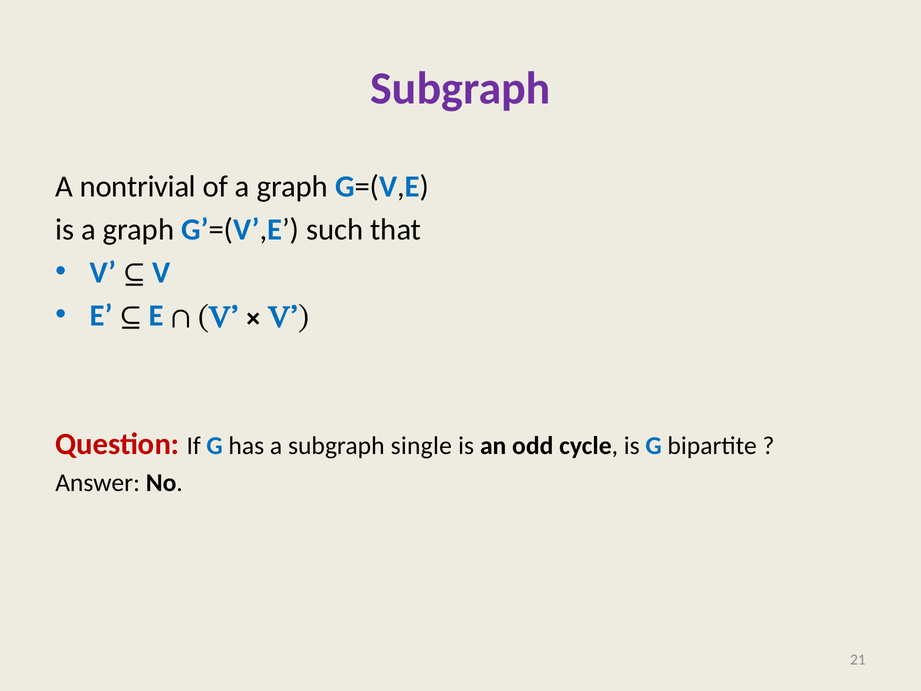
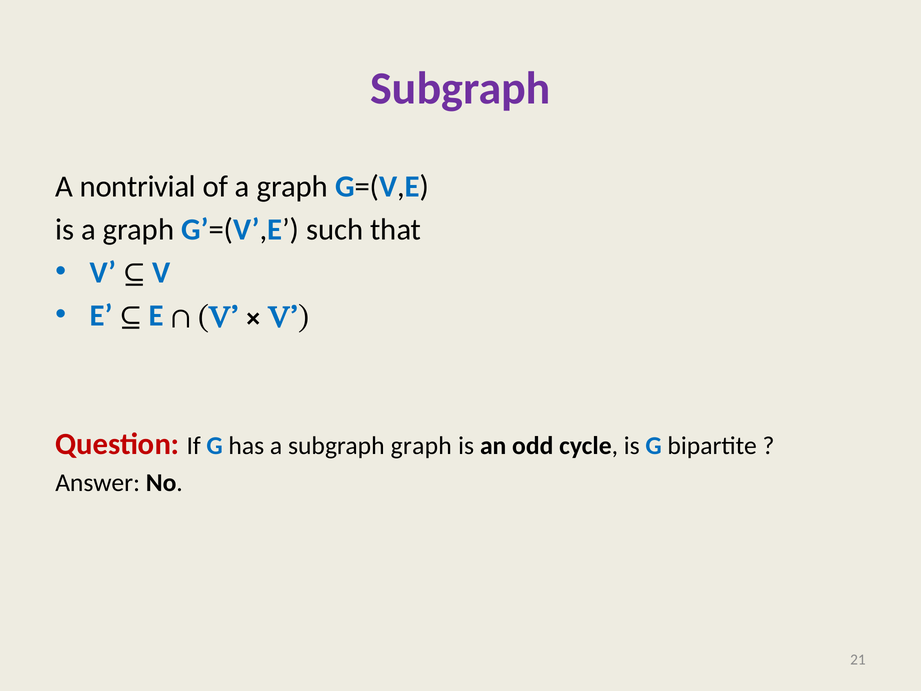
subgraph single: single -> graph
